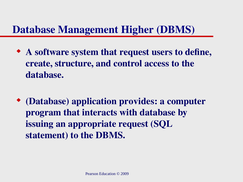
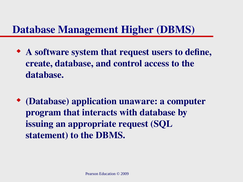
create structure: structure -> database
provides: provides -> unaware
